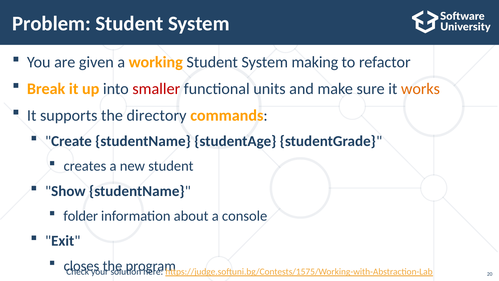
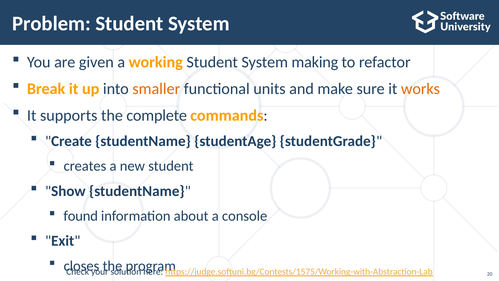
smaller colour: red -> orange
directory: directory -> complete
folder: folder -> found
